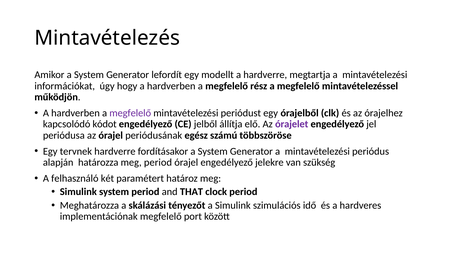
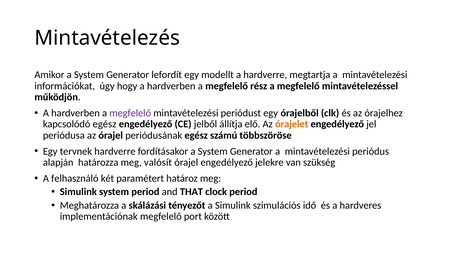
kapcsolódó kódot: kódot -> egész
órajelet colour: purple -> orange
meg period: period -> valósít
